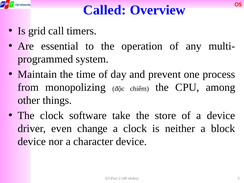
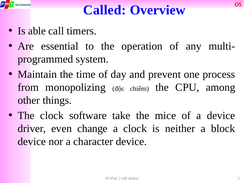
grid: grid -> able
store: store -> mice
